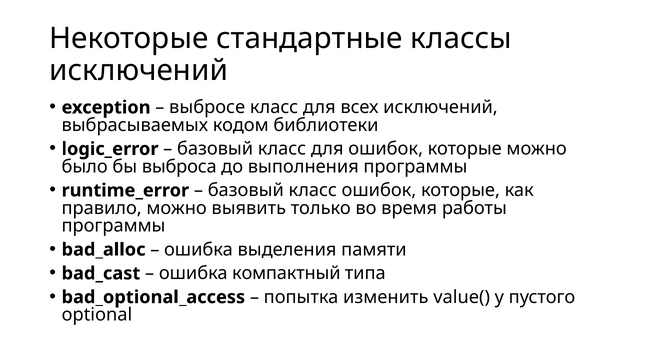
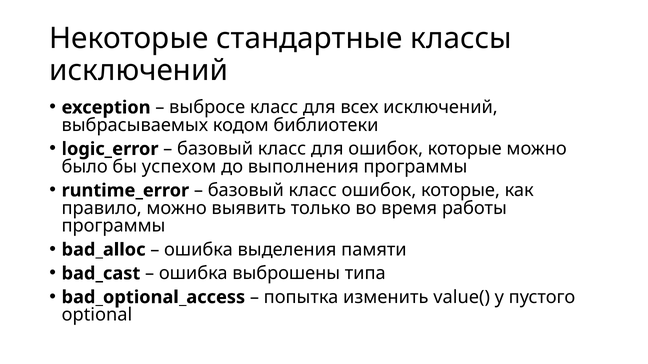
выброса: выброса -> успехом
компактный: компактный -> выброшены
